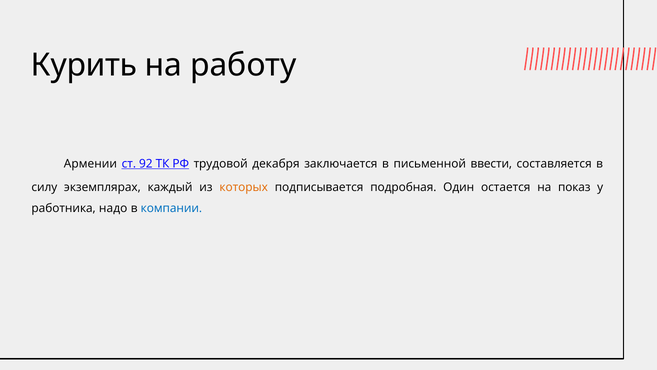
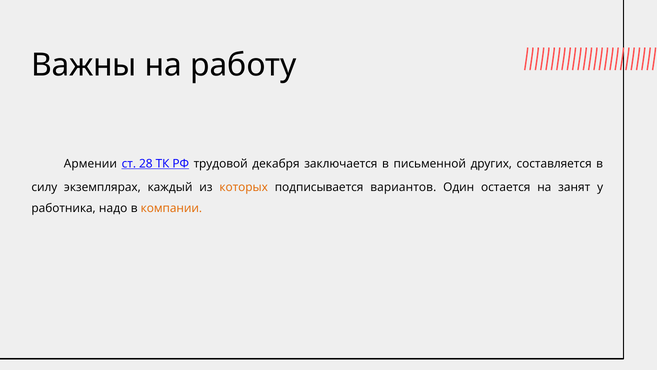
Курить: Курить -> Важны
92: 92 -> 28
ввести: ввести -> других
подробная: подробная -> вариантов
показ: показ -> занят
компании colour: blue -> orange
